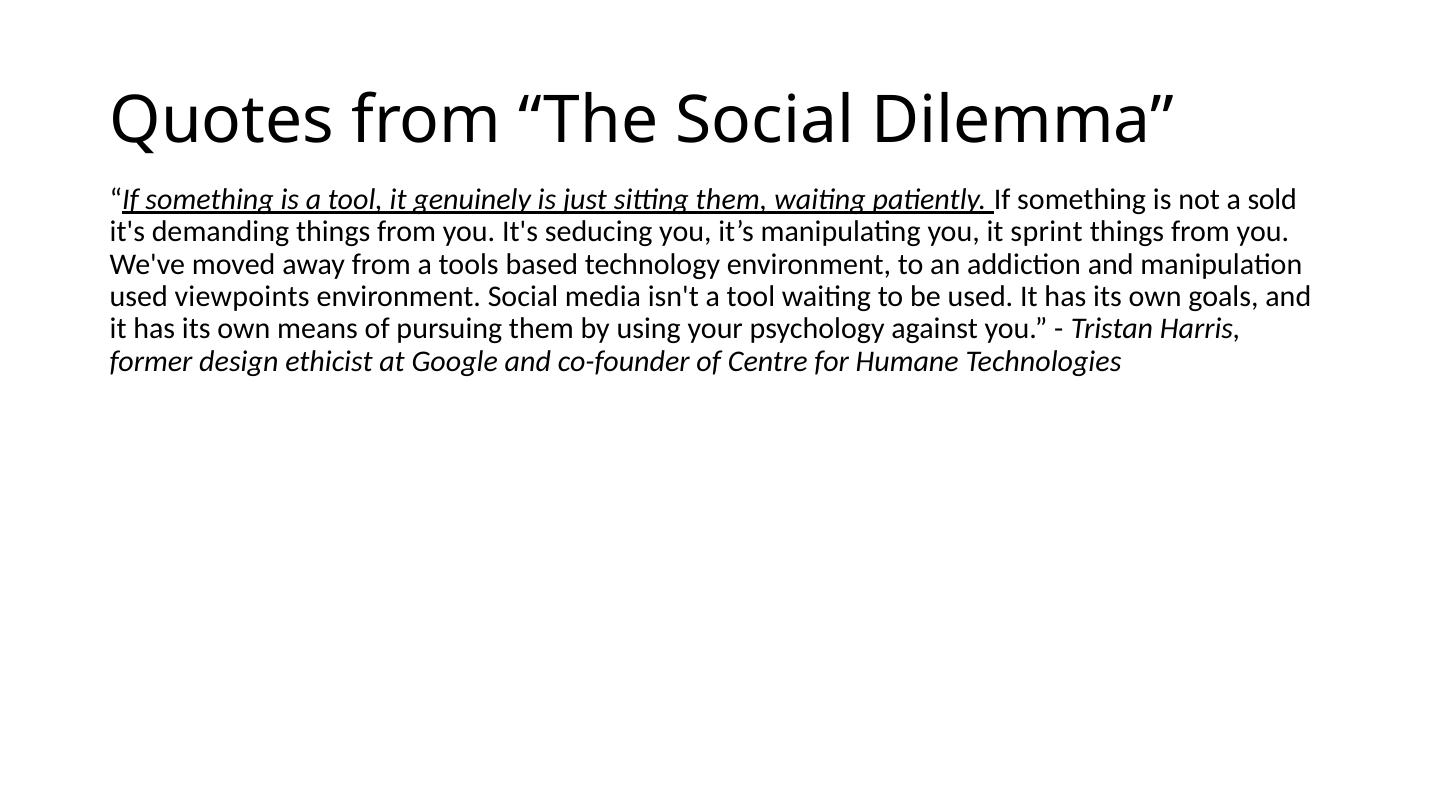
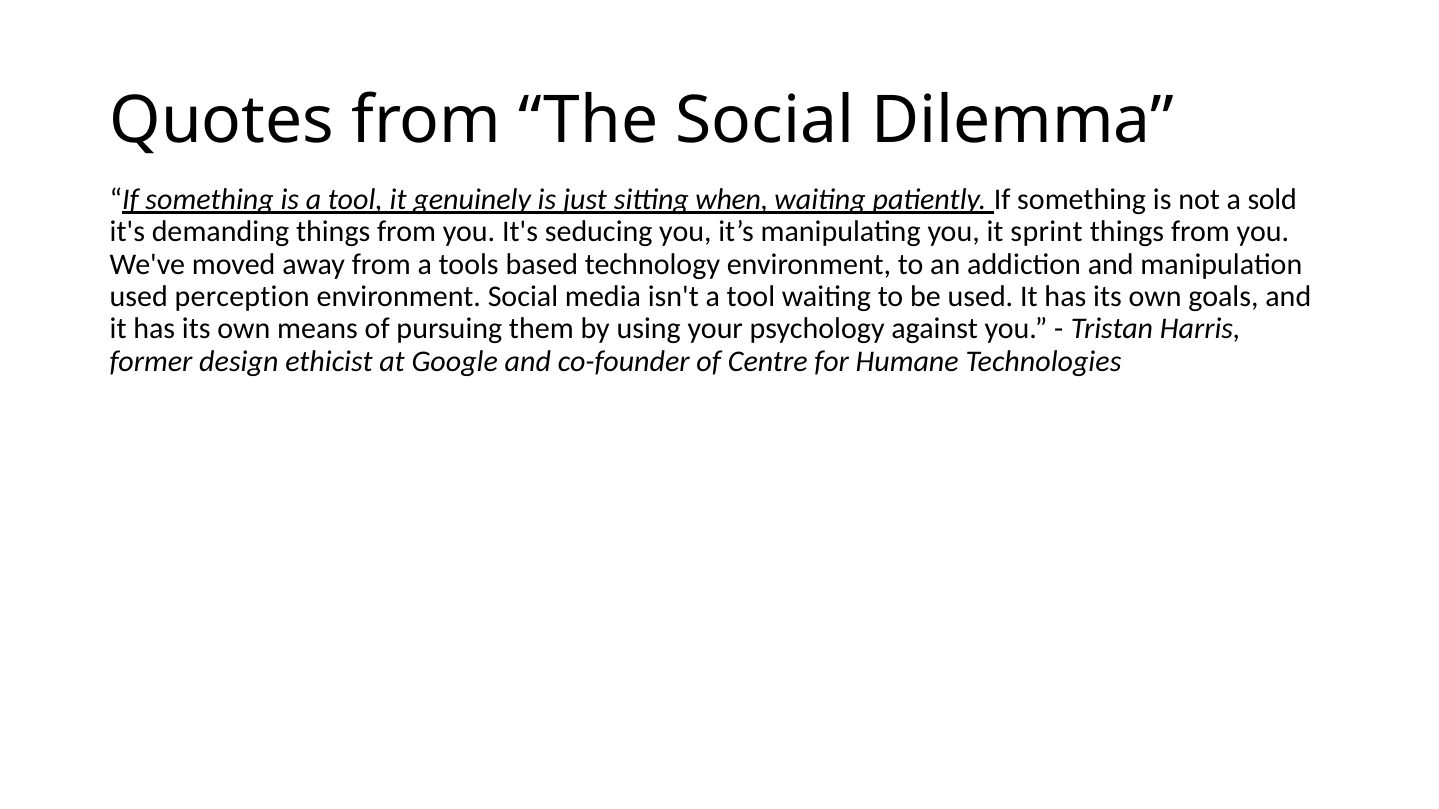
sitting them: them -> when
viewpoints: viewpoints -> perception
